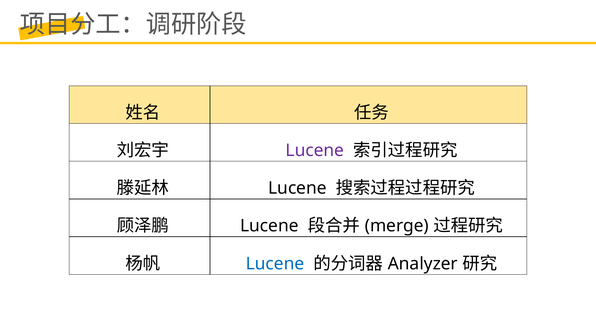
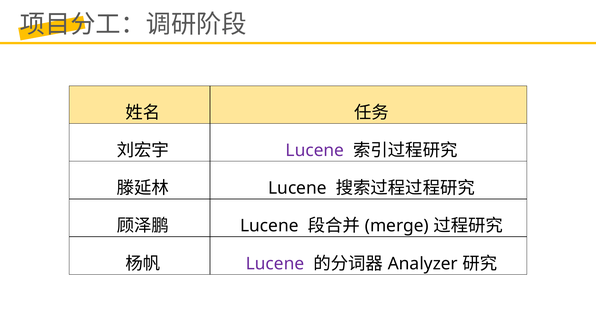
Lucene at (275, 264) colour: blue -> purple
